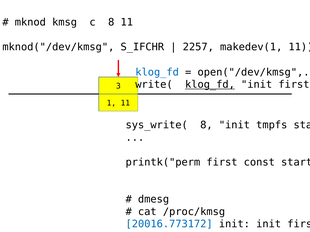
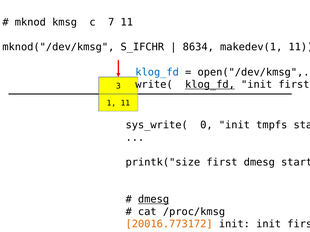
c 8: 8 -> 7
2257: 2257 -> 8634
sys_write( 8: 8 -> 0
printk("perm: printk("perm -> printk("size
first const: const -> dmesg
dmesg at (154, 200) underline: none -> present
20016.773172 colour: blue -> orange
